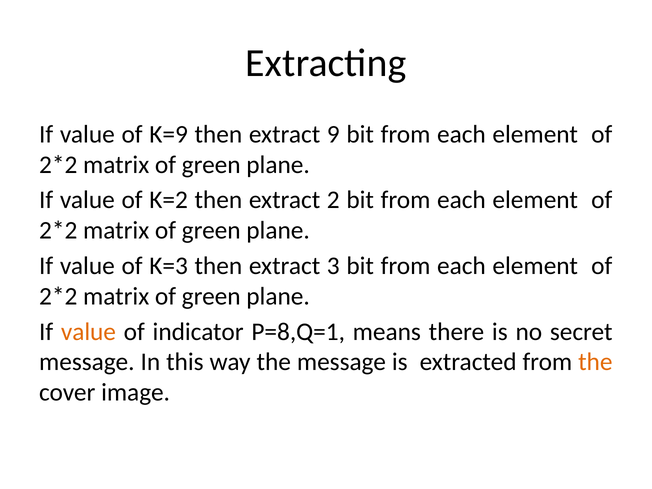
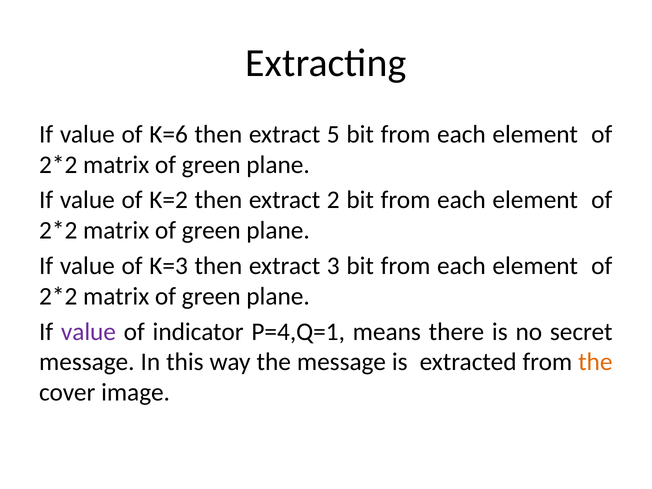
K=9: K=9 -> K=6
9: 9 -> 5
value at (88, 332) colour: orange -> purple
P=8,Q=1: P=8,Q=1 -> P=4,Q=1
